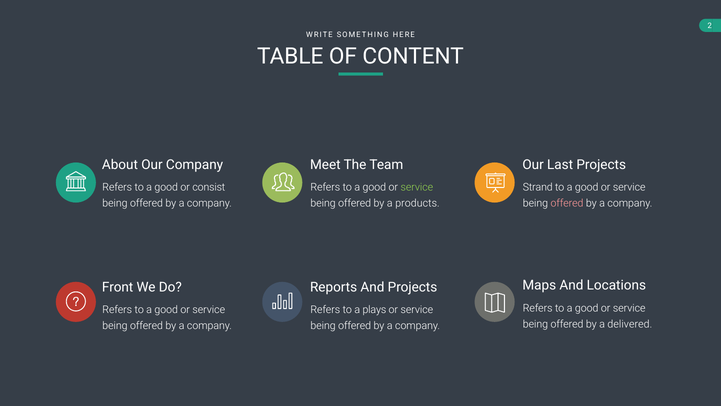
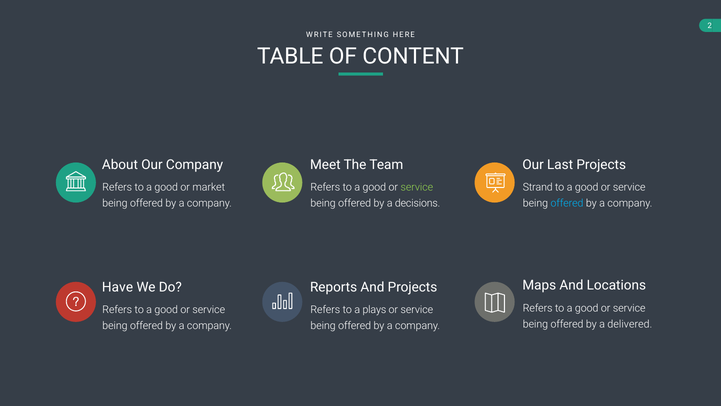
consist: consist -> market
products: products -> decisions
offered at (567, 203) colour: pink -> light blue
Front: Front -> Have
